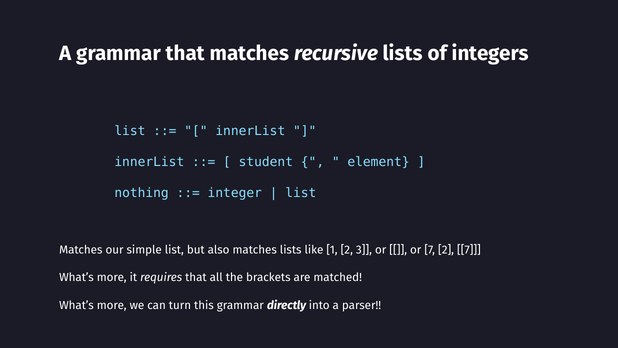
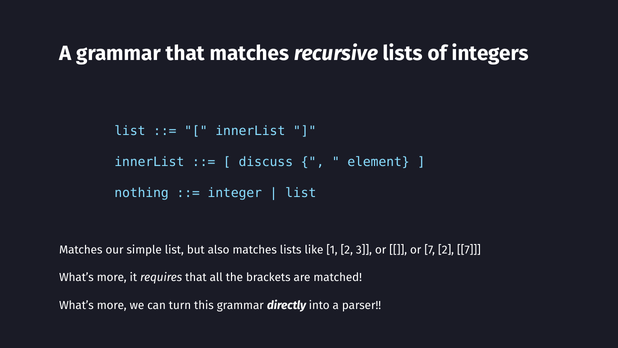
student: student -> discuss
